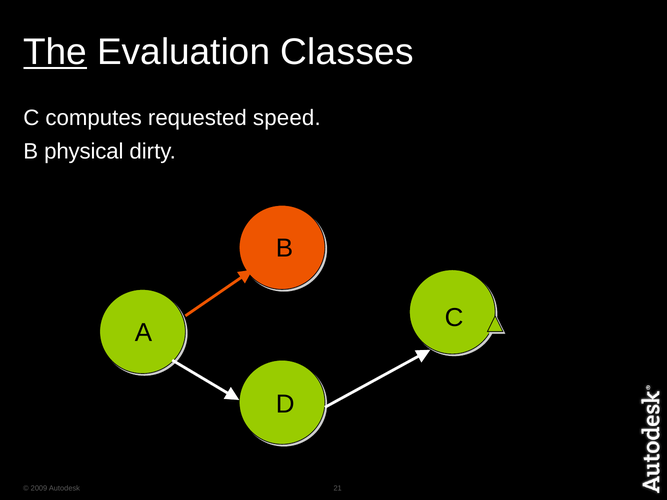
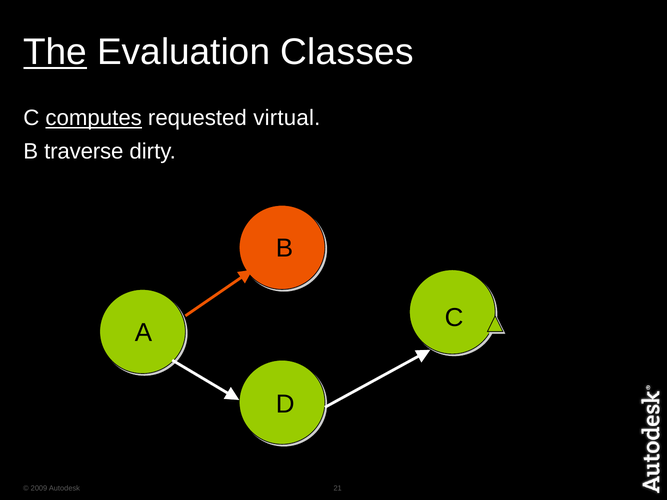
computes underline: none -> present
speed: speed -> virtual
physical: physical -> traverse
